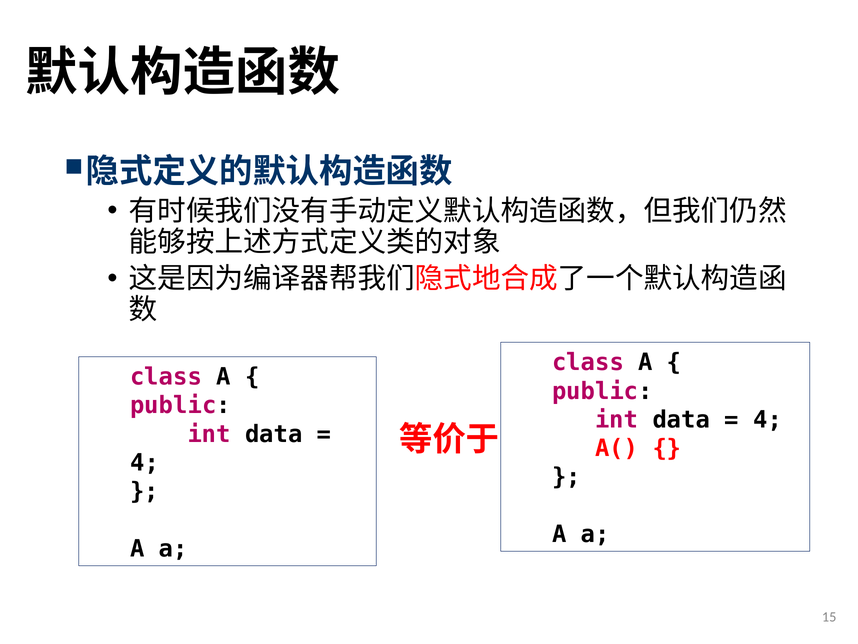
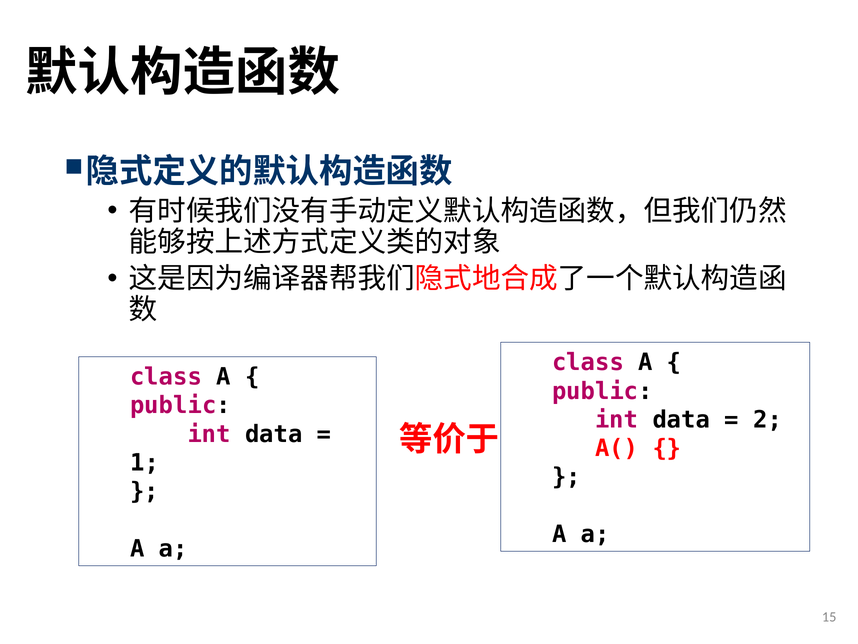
4 at (768, 419): 4 -> 2
4 at (145, 463): 4 -> 1
